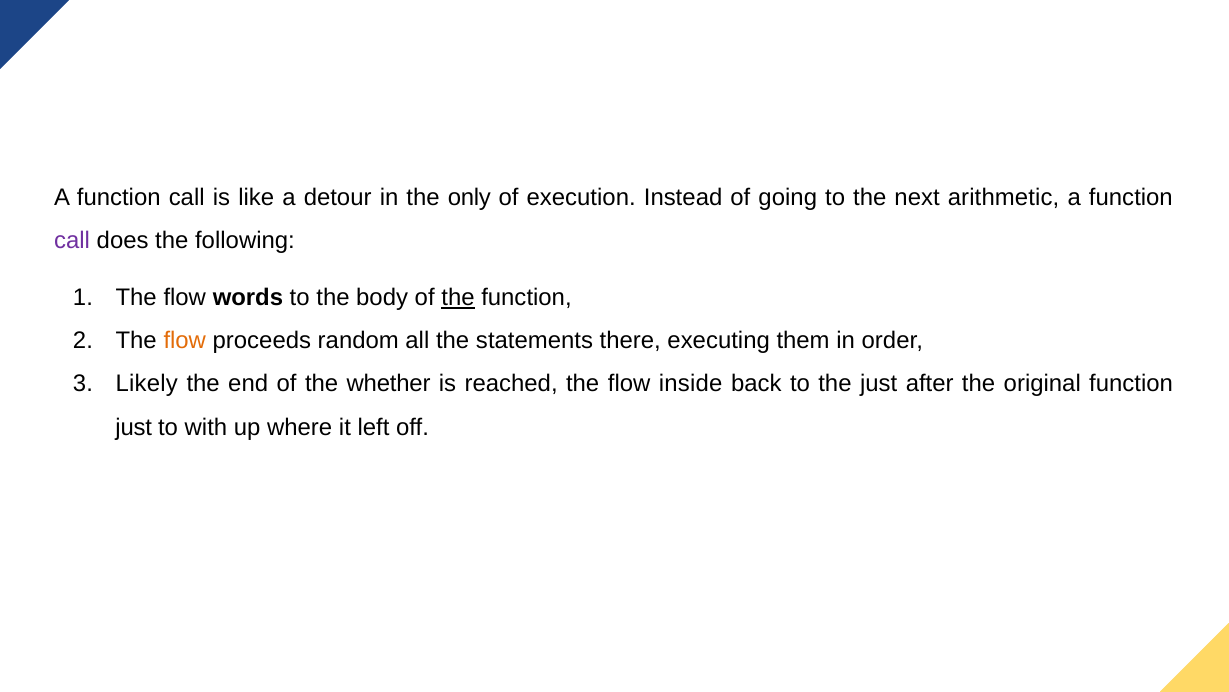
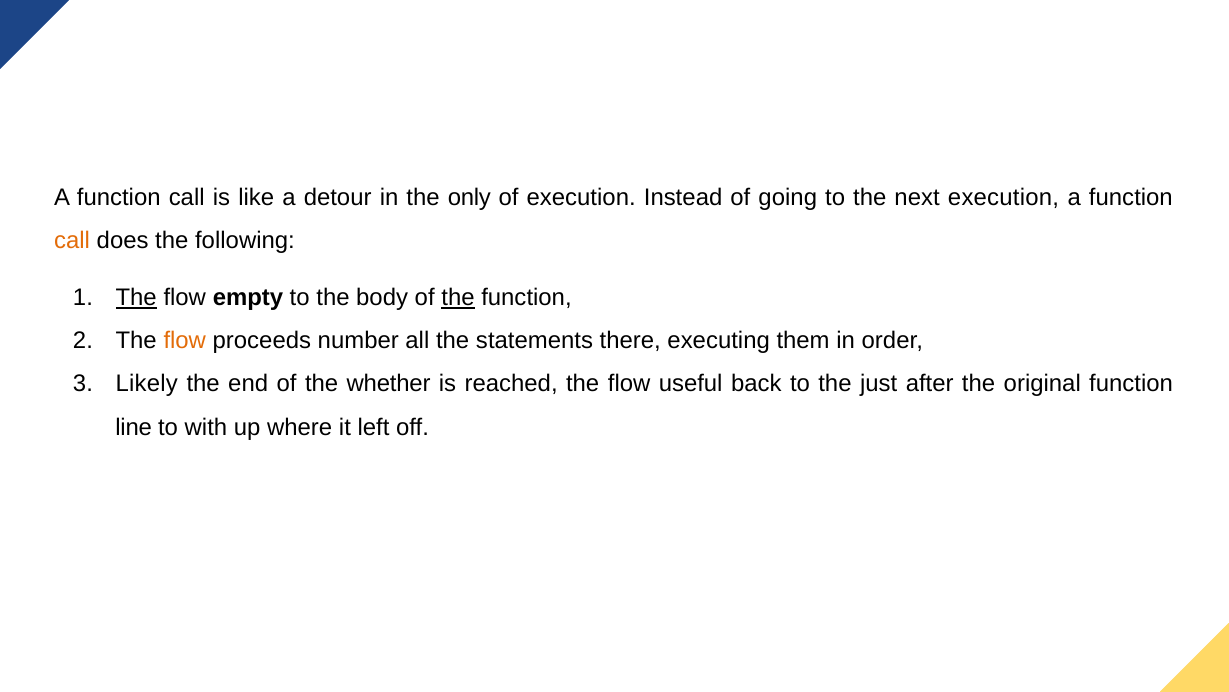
next arithmetic: arithmetic -> execution
call at (72, 241) colour: purple -> orange
The at (136, 297) underline: none -> present
words: words -> empty
random: random -> number
inside: inside -> useful
just at (134, 427): just -> line
